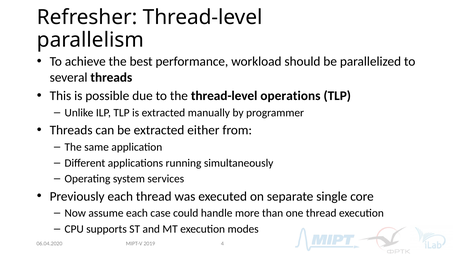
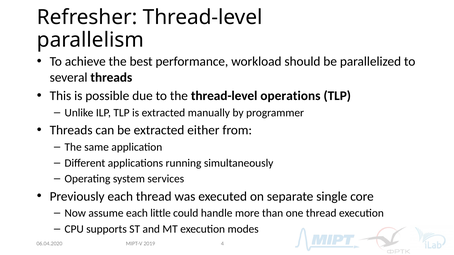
case: case -> little
